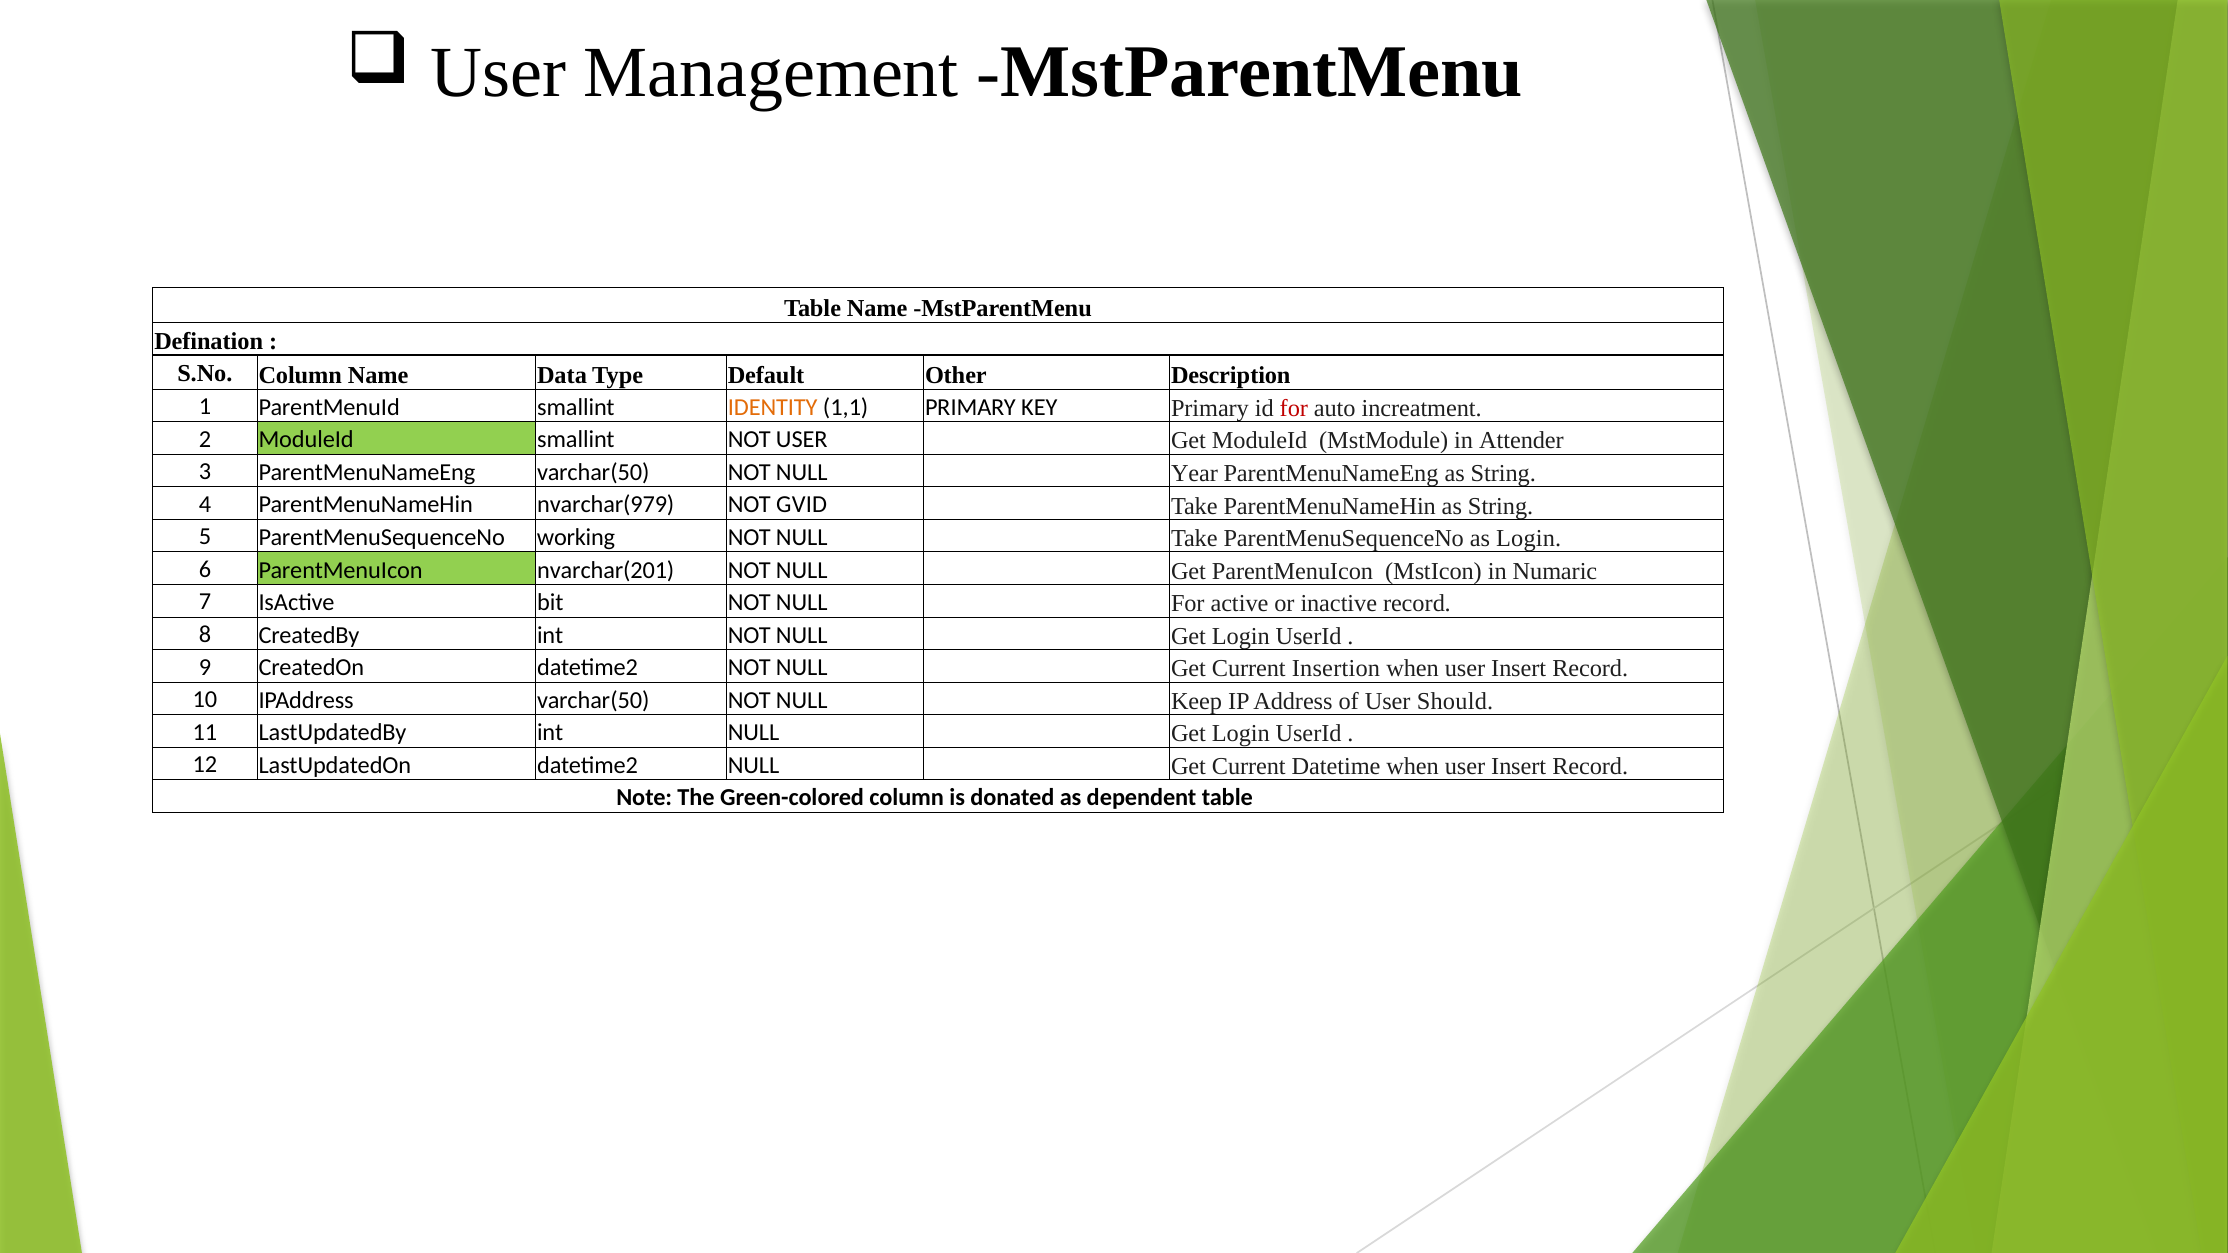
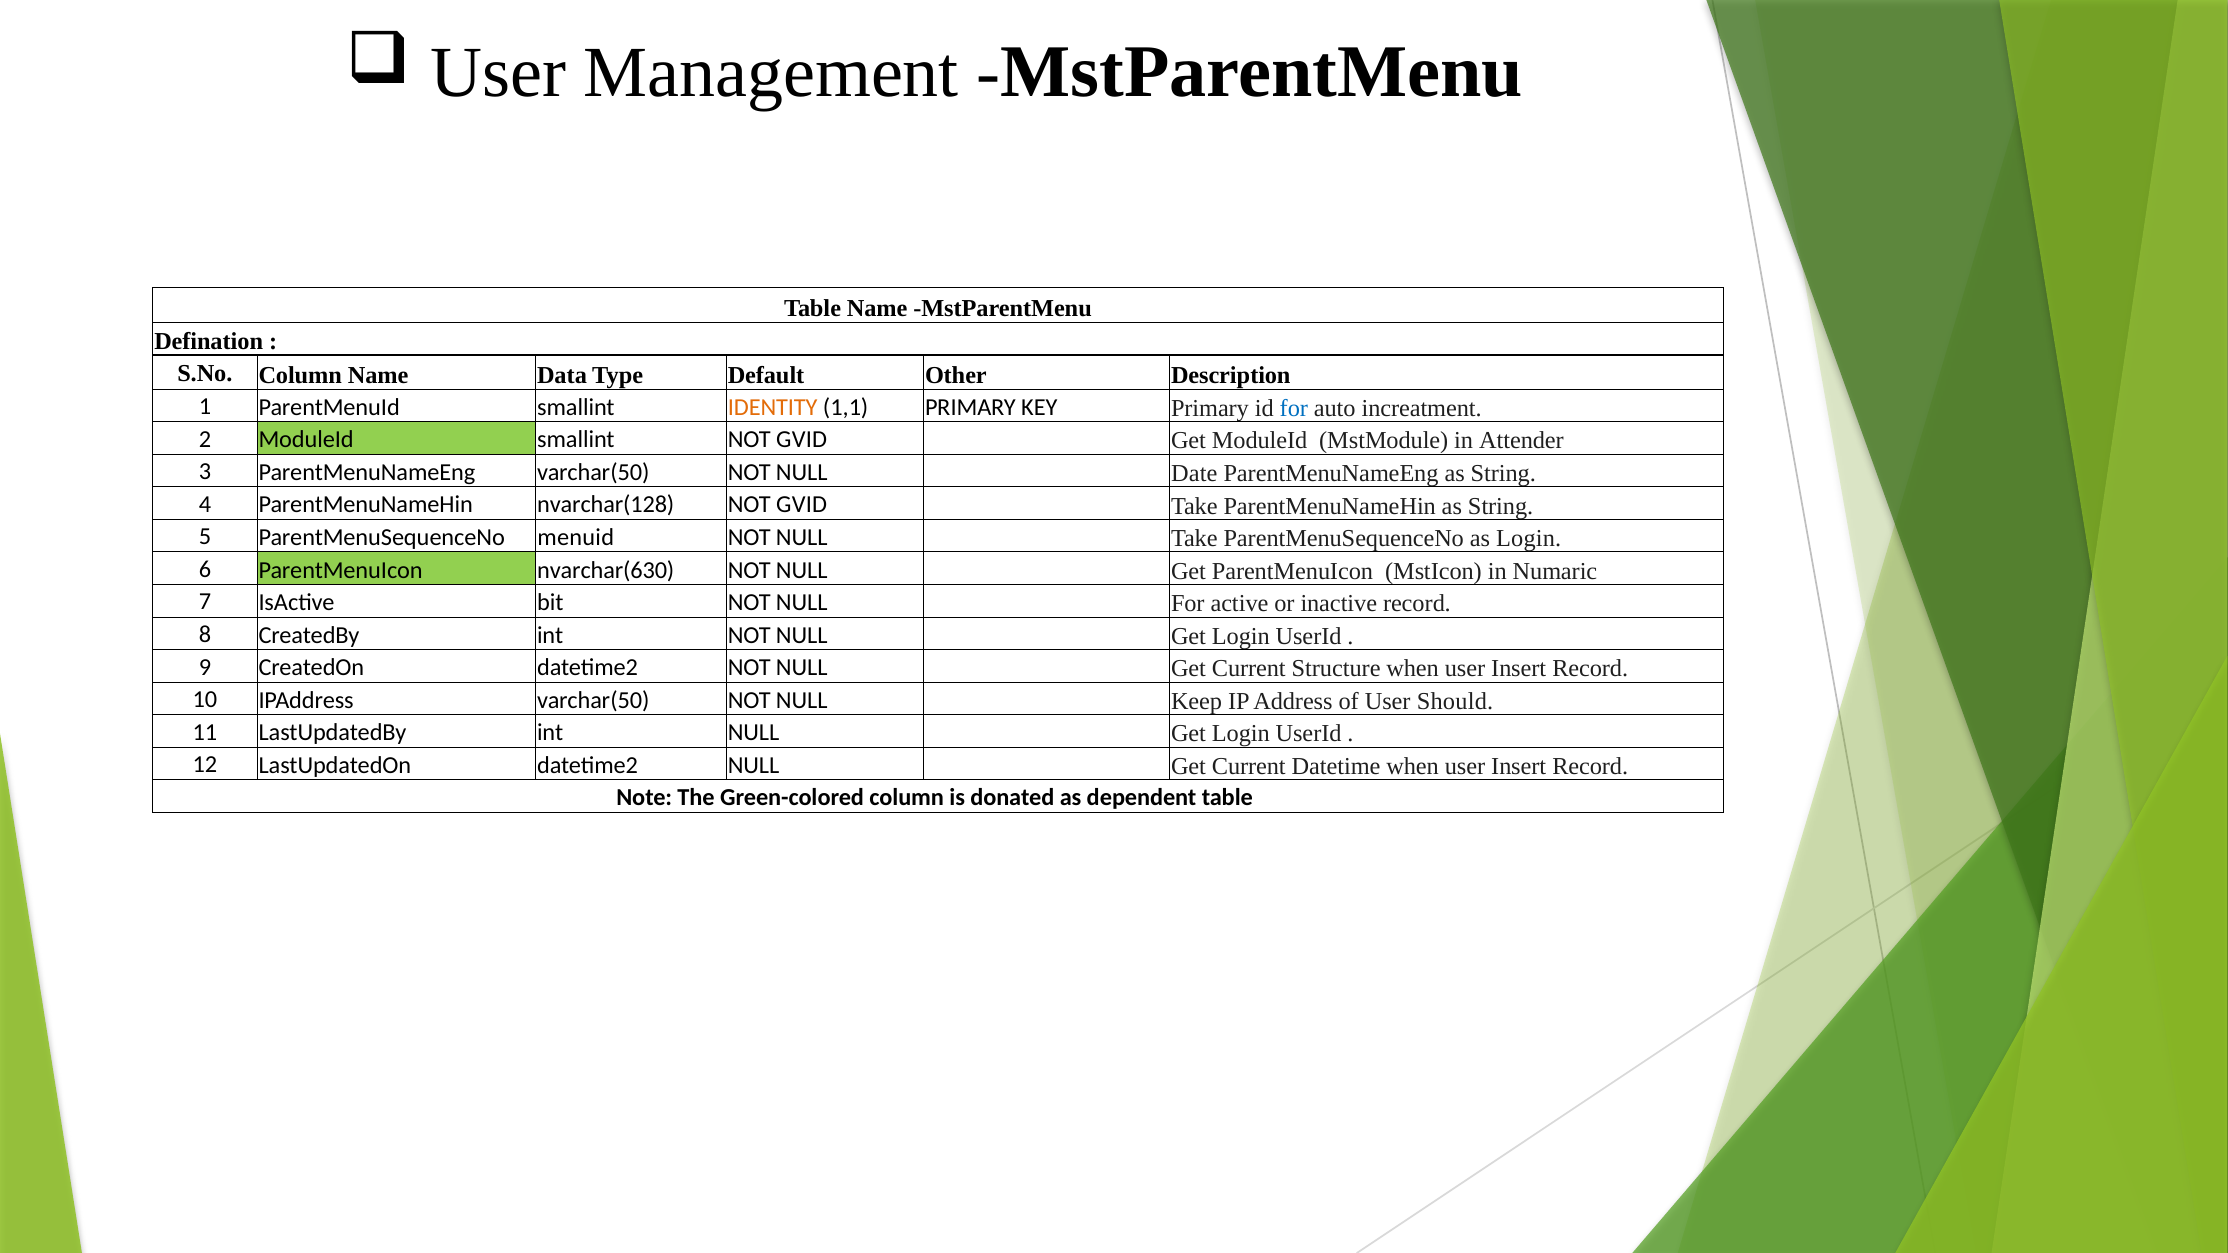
for at (1294, 408) colour: red -> blue
smallint NOT USER: USER -> GVID
Year: Year -> Date
nvarchar(979: nvarchar(979 -> nvarchar(128
working: working -> menuid
nvarchar(201: nvarchar(201 -> nvarchar(630
Insertion: Insertion -> Structure
